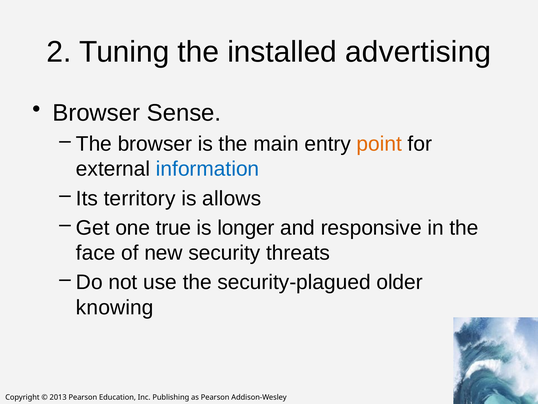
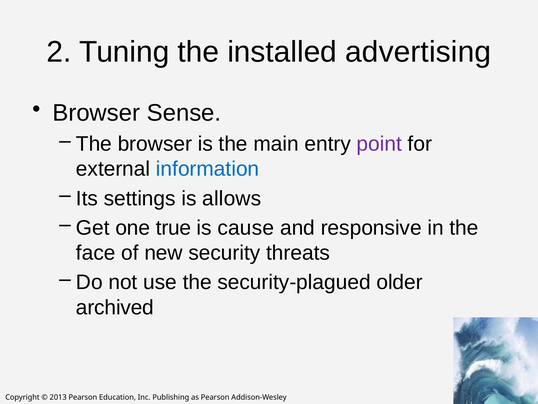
point colour: orange -> purple
territory: territory -> settings
longer: longer -> cause
knowing: knowing -> archived
